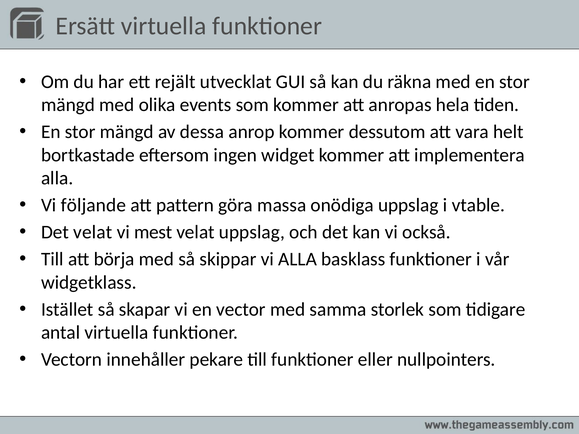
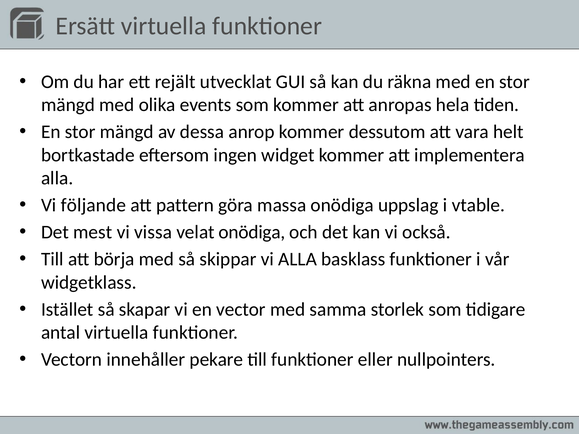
Det velat: velat -> mest
mest: mest -> vissa
velat uppslag: uppslag -> onödiga
